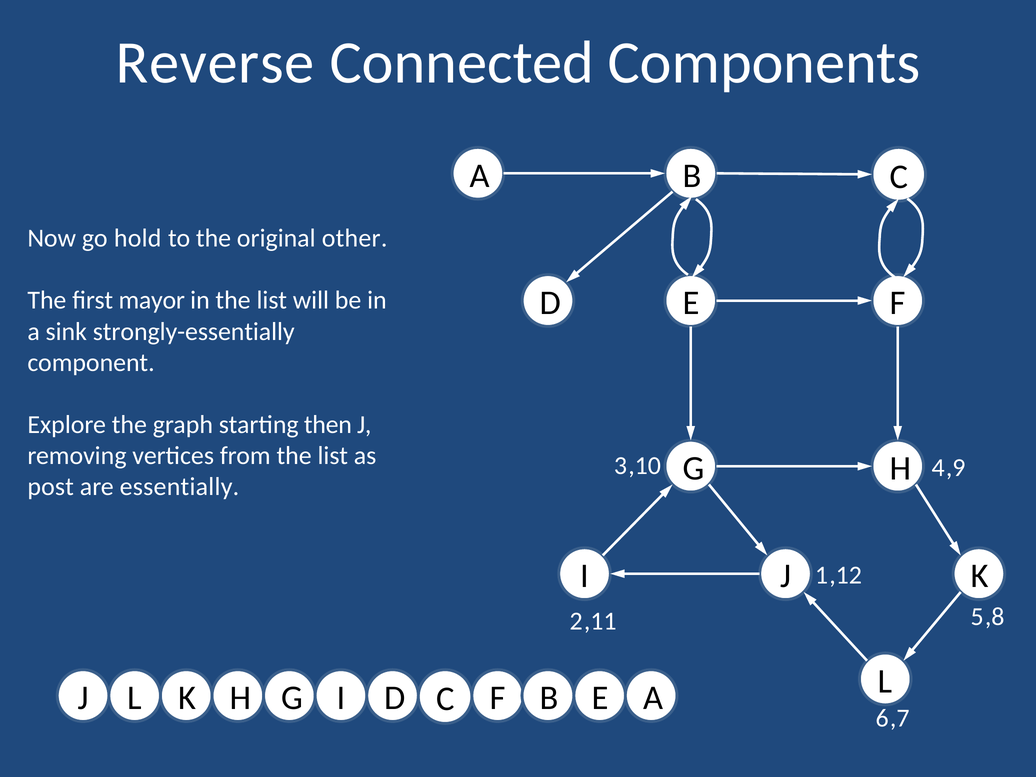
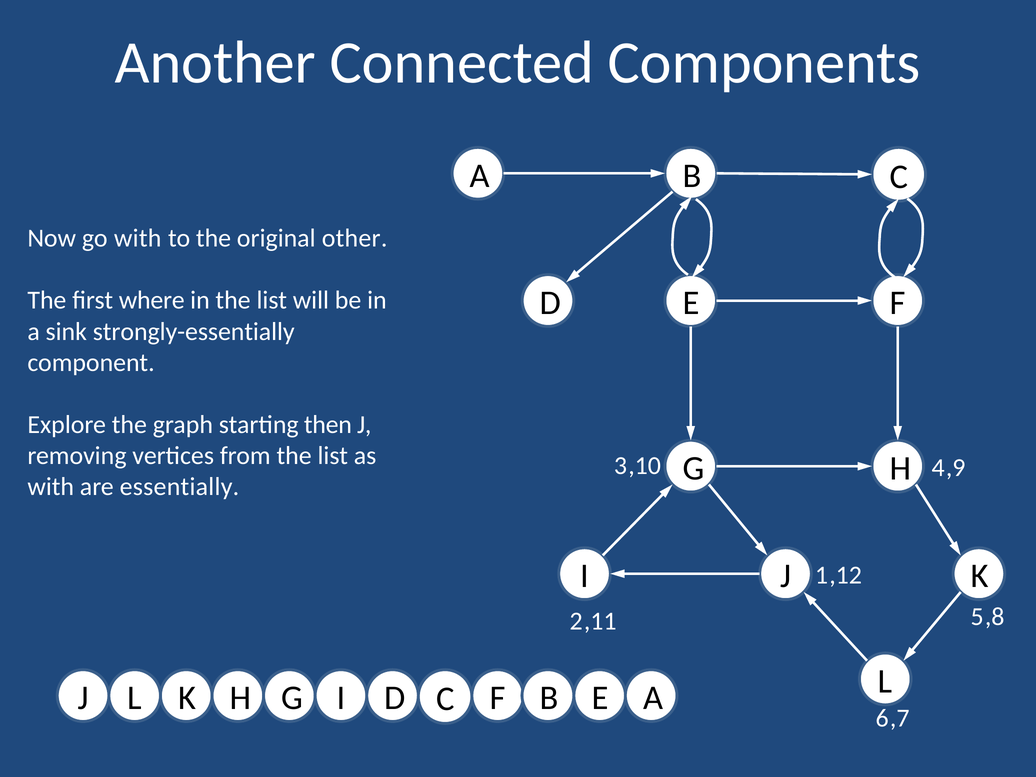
Reverse: Reverse -> Another
go hold: hold -> with
mayor: mayor -> where
post at (51, 487): post -> with
